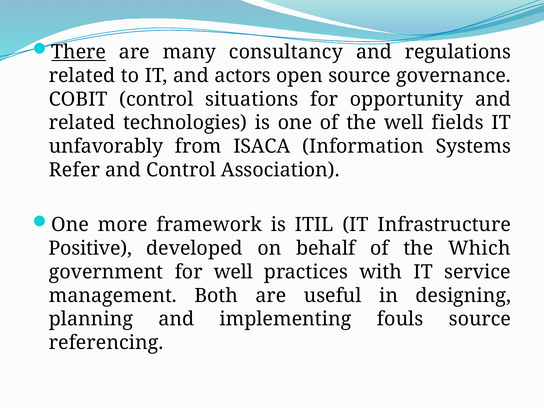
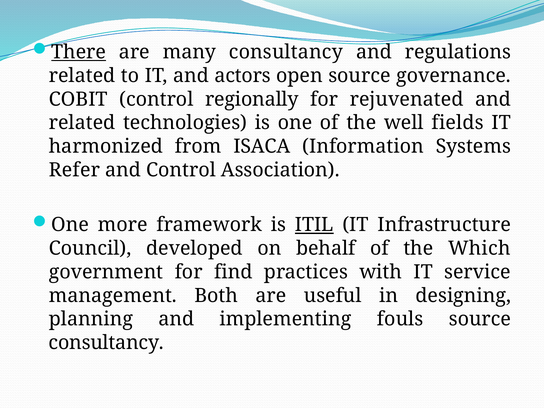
situations: situations -> regionally
opportunity: opportunity -> rejuvenated
unfavorably: unfavorably -> harmonized
ITIL underline: none -> present
Positive: Positive -> Council
for well: well -> find
referencing at (106, 343): referencing -> consultancy
